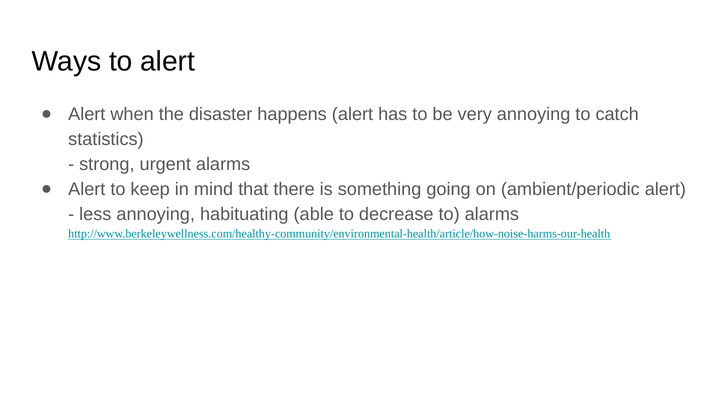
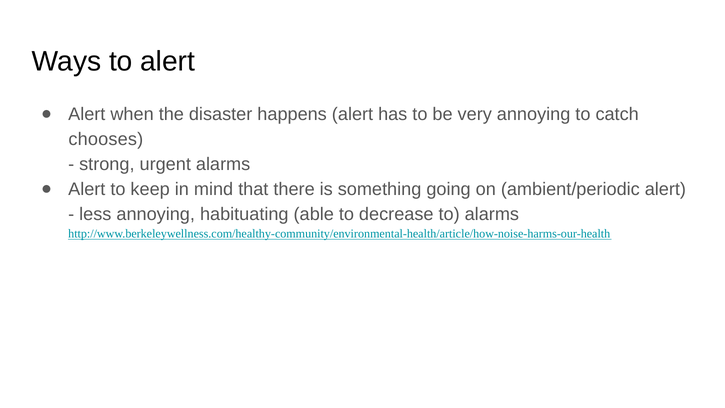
statistics: statistics -> chooses
